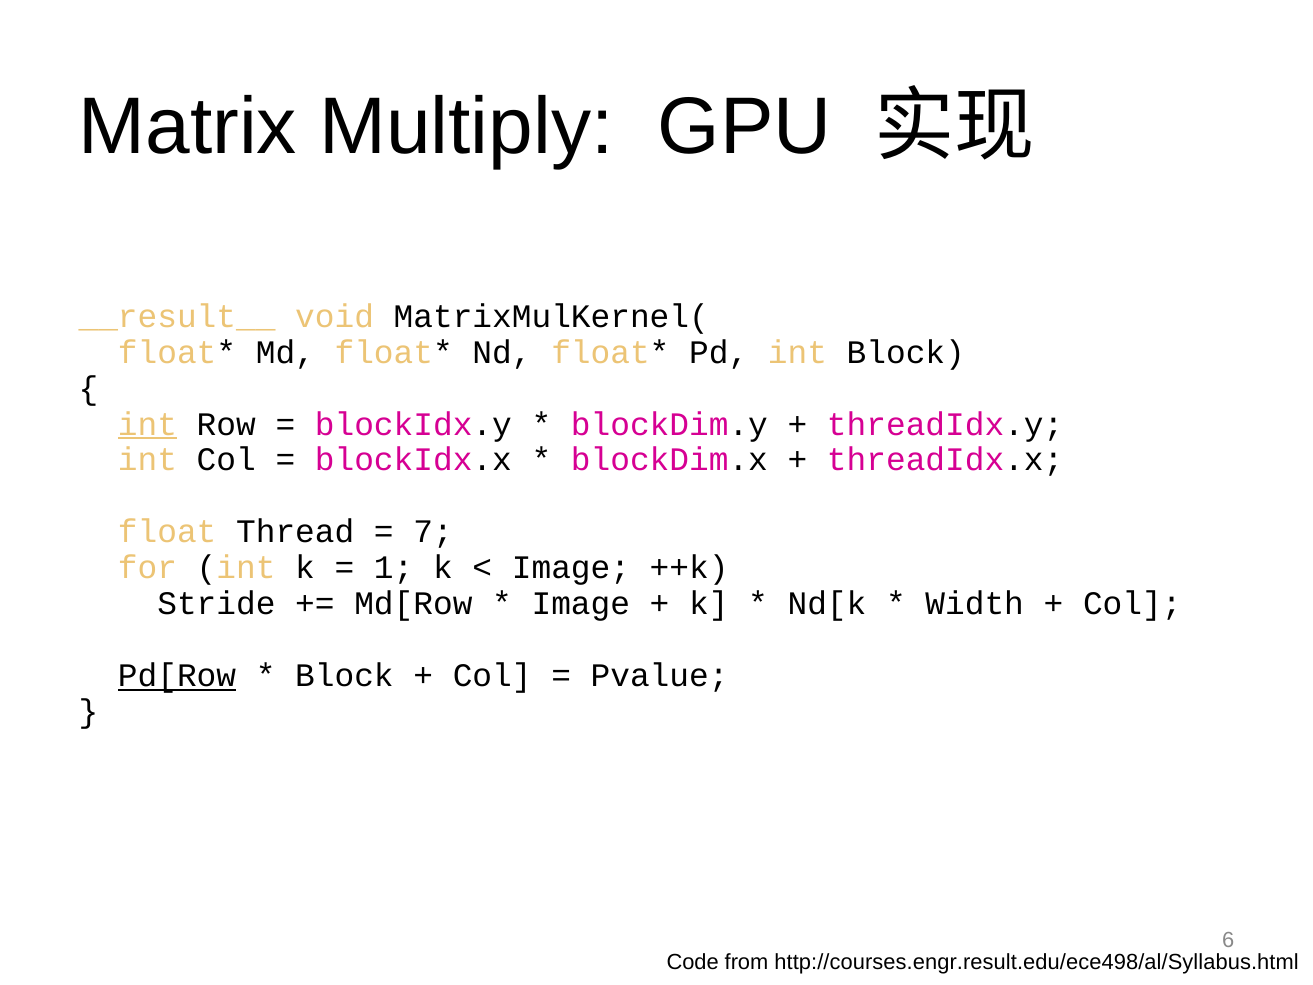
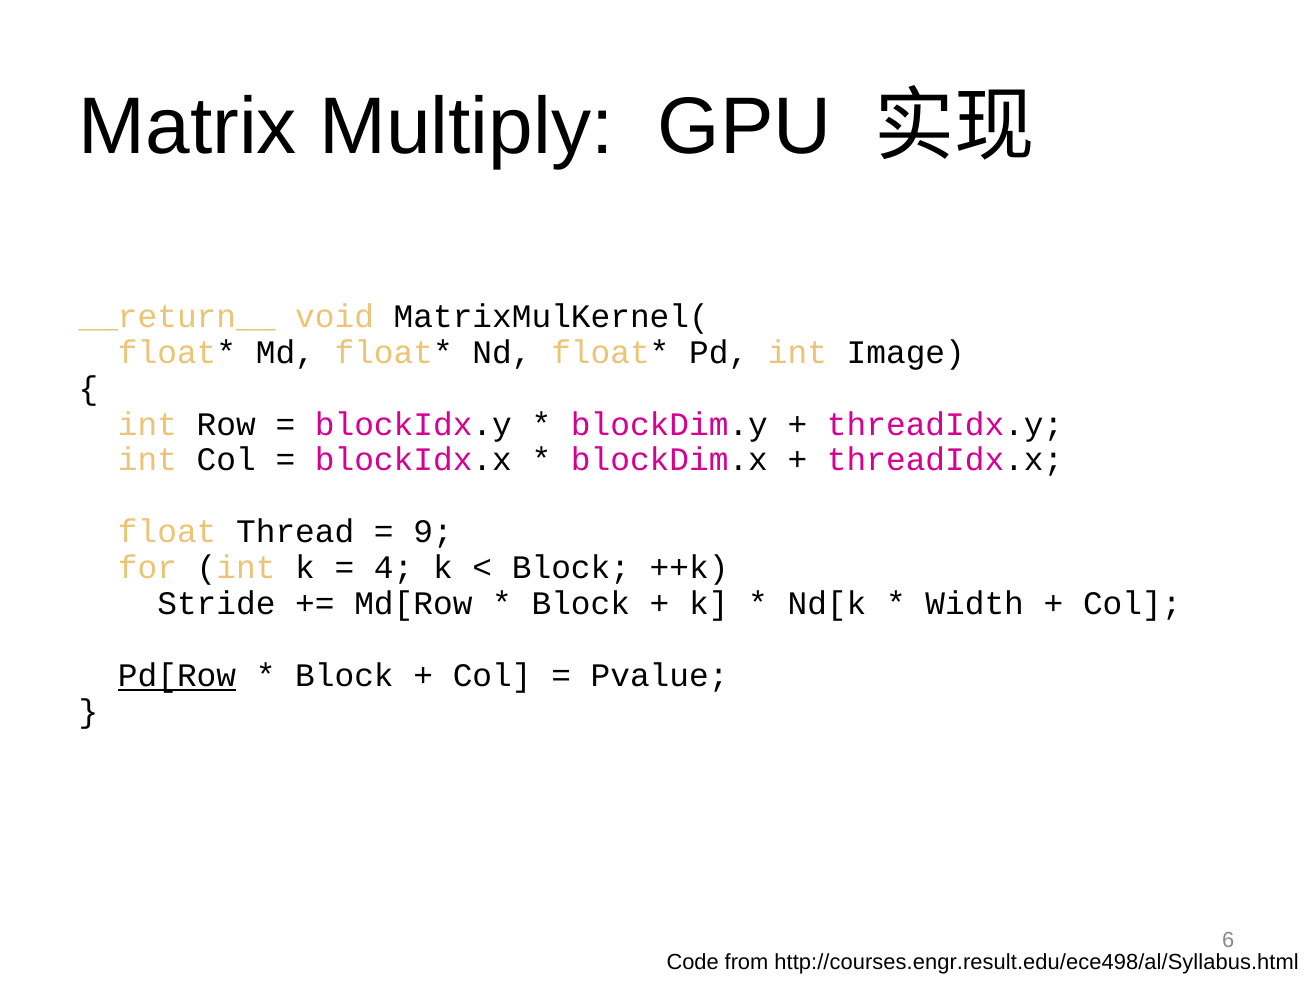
__result__: __result__ -> __return__
int Block: Block -> Image
int at (148, 424) underline: present -> none
7: 7 -> 9
1: 1 -> 4
Image at (571, 568): Image -> Block
Image at (581, 604): Image -> Block
